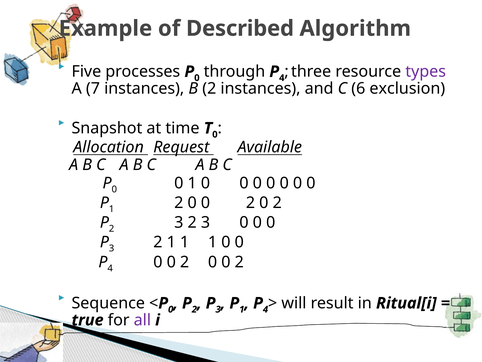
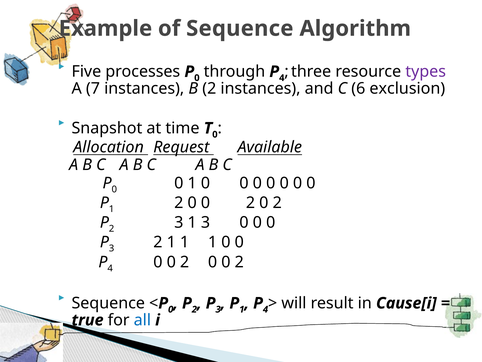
of Described: Described -> Sequence
2 3 2: 2 -> 1
Ritual[i: Ritual[i -> Cause[i
all colour: purple -> blue
